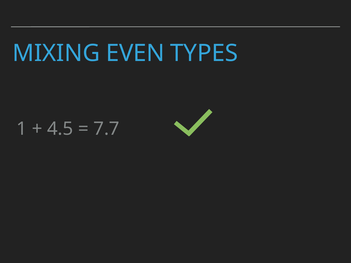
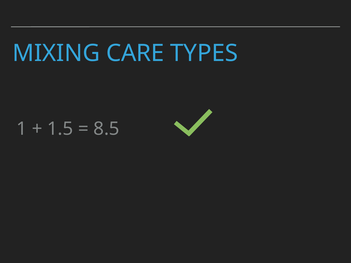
EVEN: EVEN -> CARE
4.5: 4.5 -> 1.5
7.7: 7.7 -> 8.5
